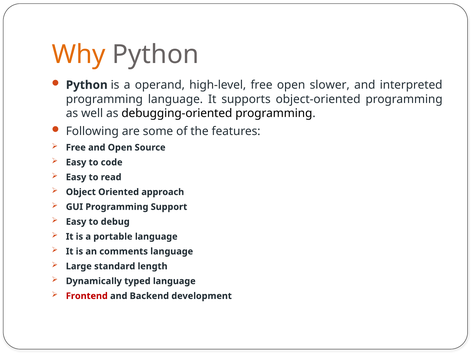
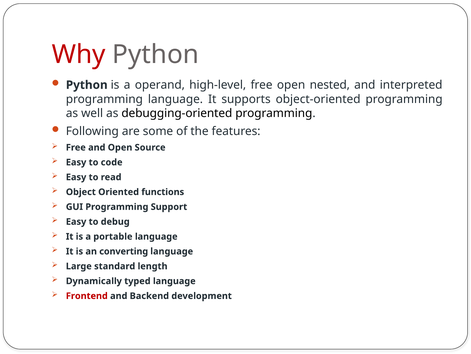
Why colour: orange -> red
slower: slower -> nested
approach: approach -> functions
comments: comments -> converting
